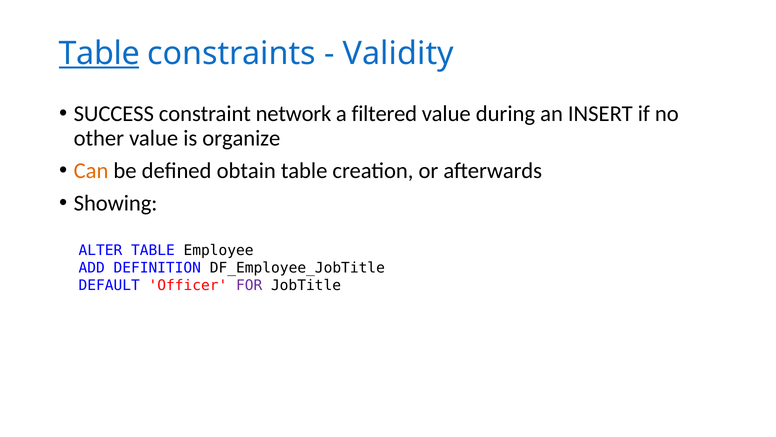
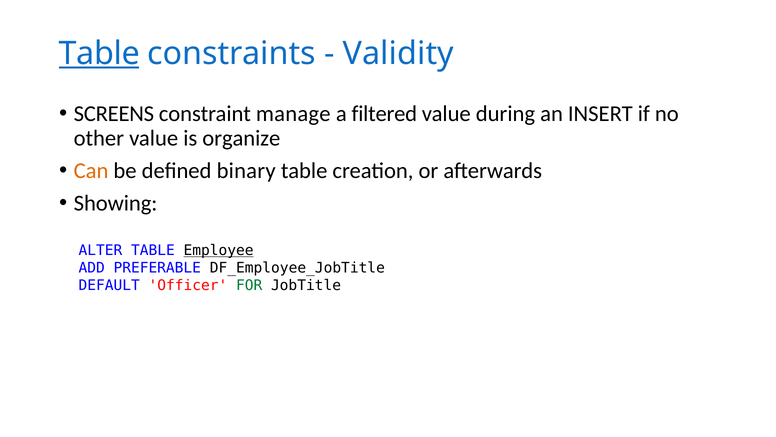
SUCCESS: SUCCESS -> SCREENS
network: network -> manage
obtain: obtain -> binary
Employee underline: none -> present
DEFINITION: DEFINITION -> PREFERABLE
FOR colour: purple -> green
